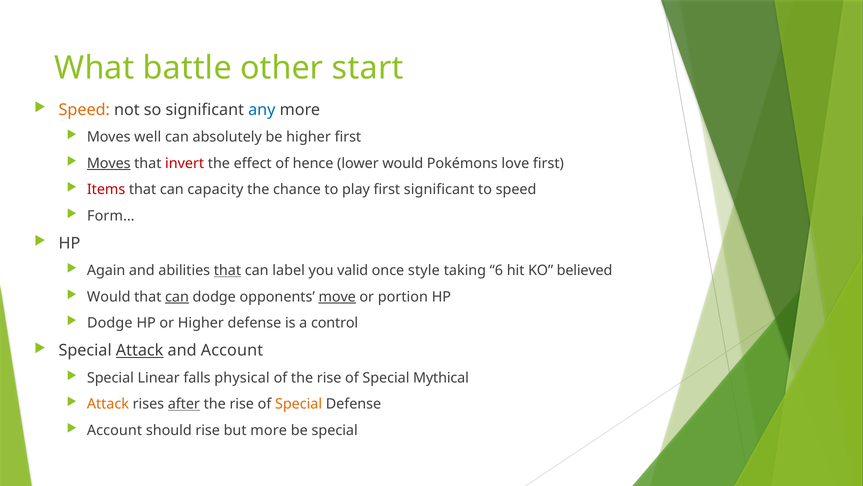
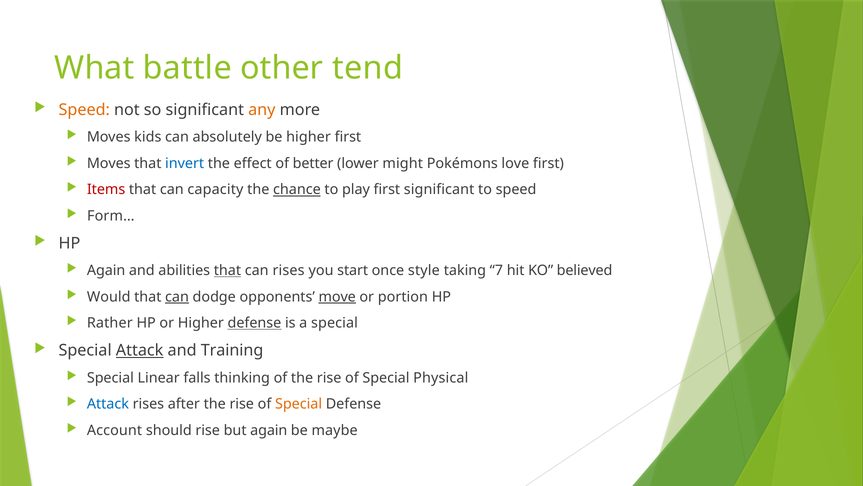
start: start -> tend
any colour: blue -> orange
well: well -> kids
Moves at (109, 163) underline: present -> none
invert colour: red -> blue
hence: hence -> better
lower would: would -> might
chance underline: none -> present
can label: label -> rises
valid: valid -> start
6: 6 -> 7
Dodge at (110, 323): Dodge -> Rather
defense at (254, 323) underline: none -> present
a control: control -> special
and Account: Account -> Training
physical: physical -> thinking
Mythical: Mythical -> Physical
Attack at (108, 404) colour: orange -> blue
after underline: present -> none
but more: more -> again
be special: special -> maybe
